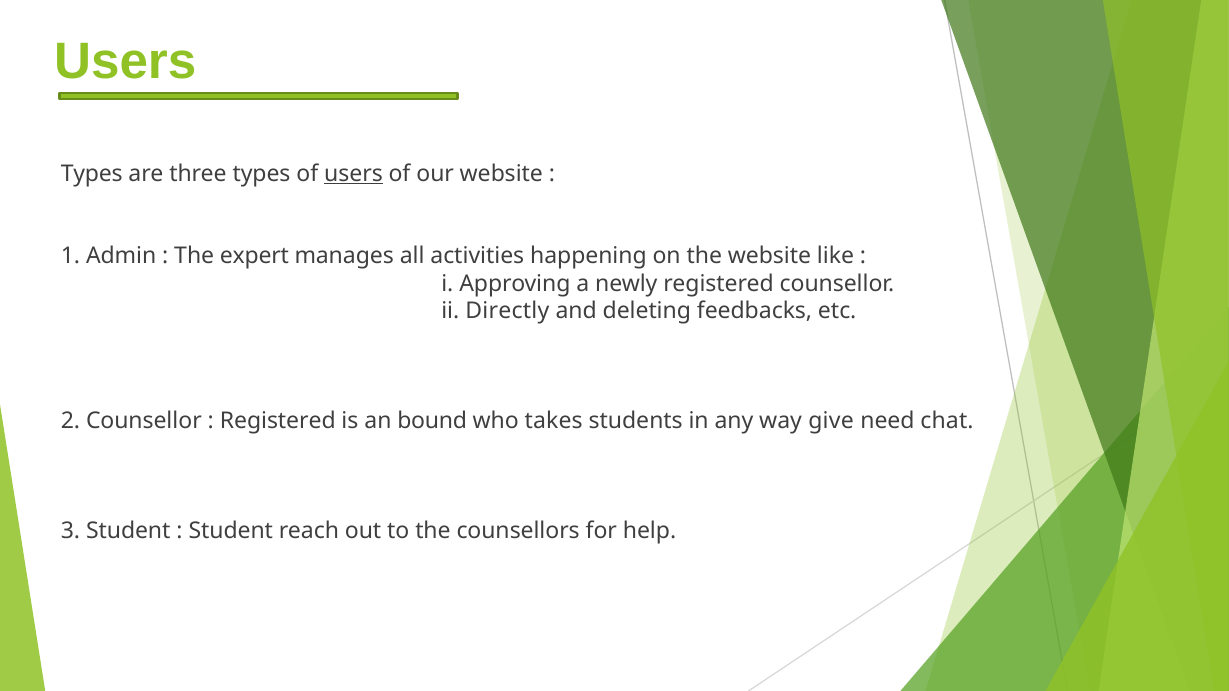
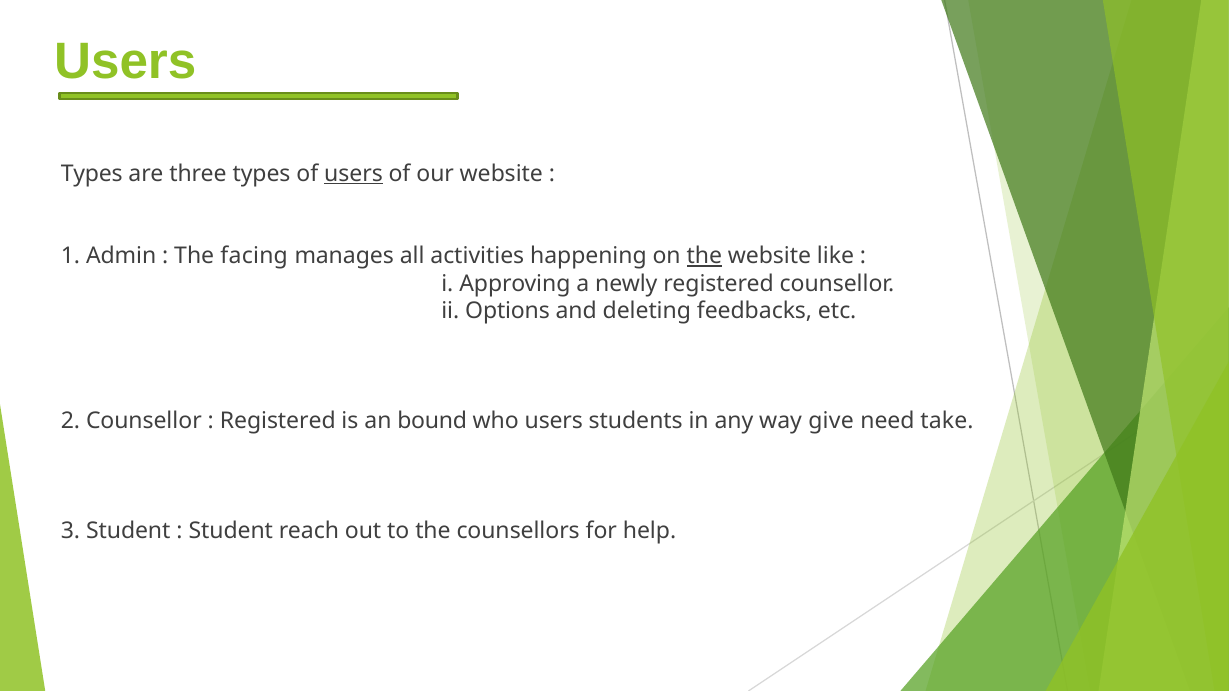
expert: expert -> facing
the at (704, 256) underline: none -> present
Directly: Directly -> Options
who takes: takes -> users
chat: chat -> take
